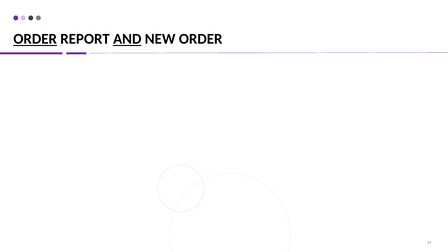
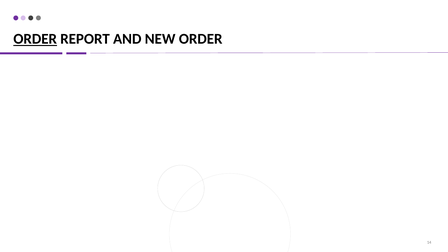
AND underline: present -> none
